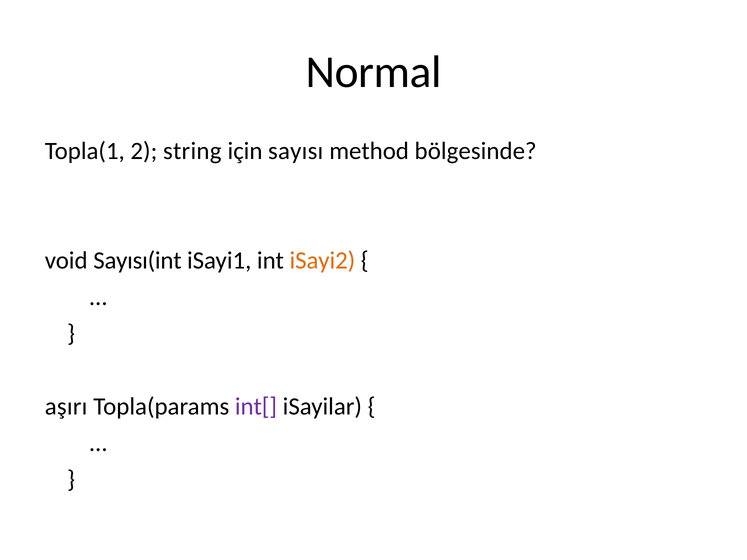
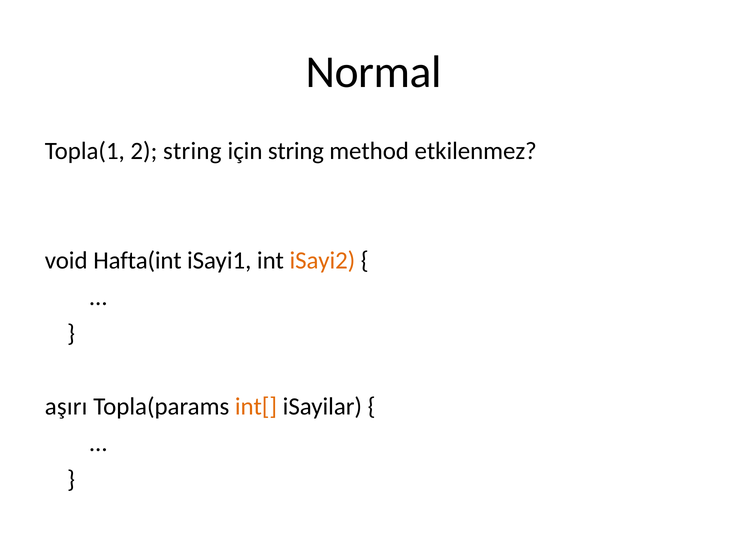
için sayısı: sayısı -> string
bölgesinde: bölgesinde -> etkilenmez
Sayısı(int: Sayısı(int -> Hafta(int
int[ colour: purple -> orange
